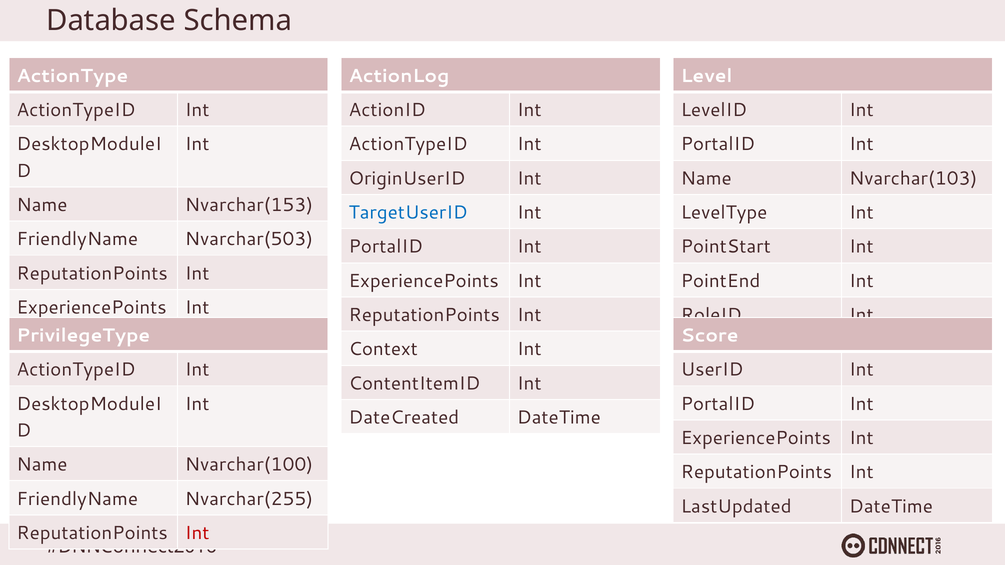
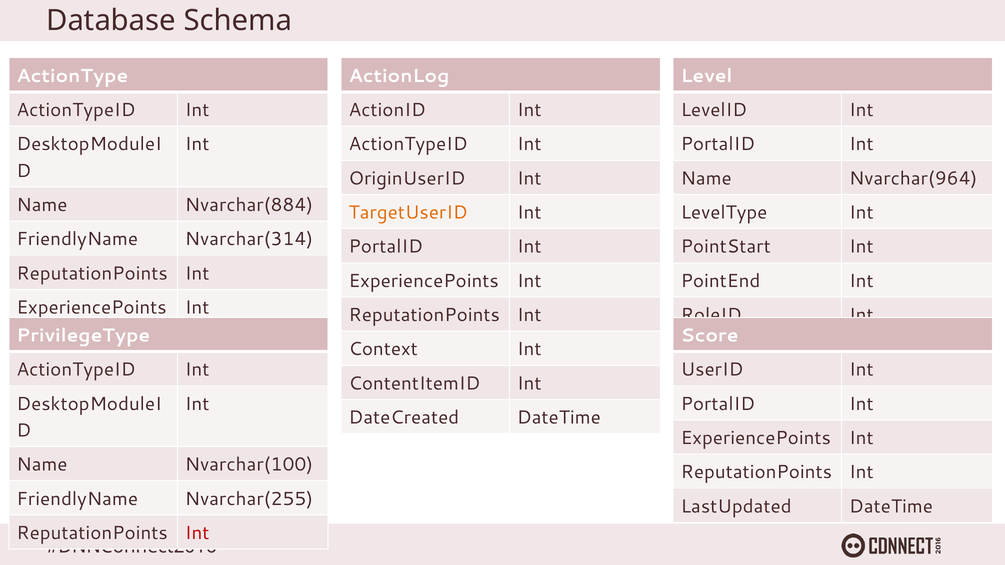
Nvarchar(103: Nvarchar(103 -> Nvarchar(964
Nvarchar(153: Nvarchar(153 -> Nvarchar(884
TargetUserID colour: blue -> orange
Nvarchar(503: Nvarchar(503 -> Nvarchar(314
